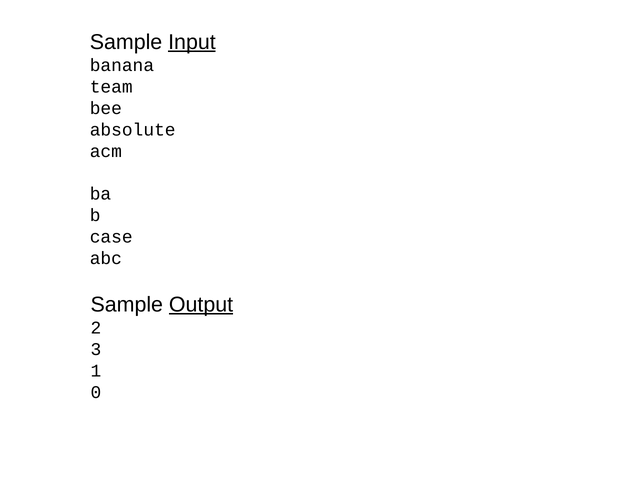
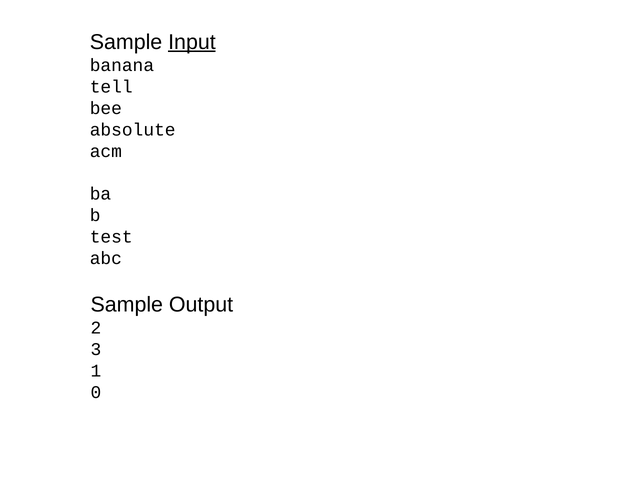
team: team -> tell
case: case -> test
Output underline: present -> none
